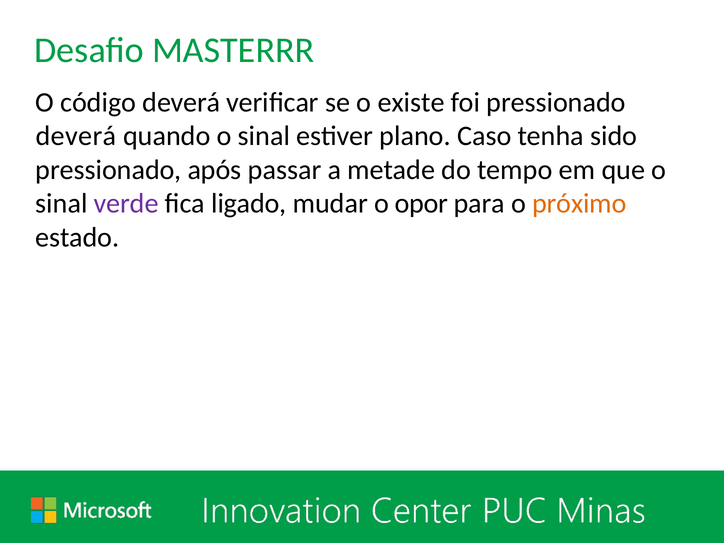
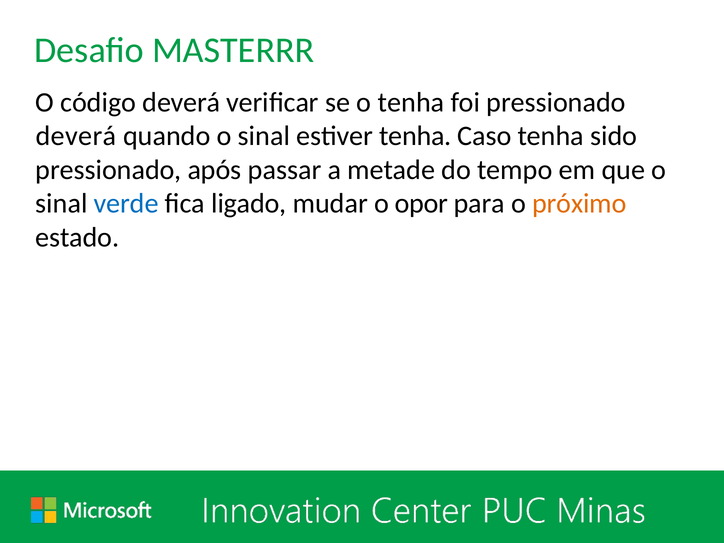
o existe: existe -> tenha
estiver plano: plano -> tenha
verde colour: purple -> blue
